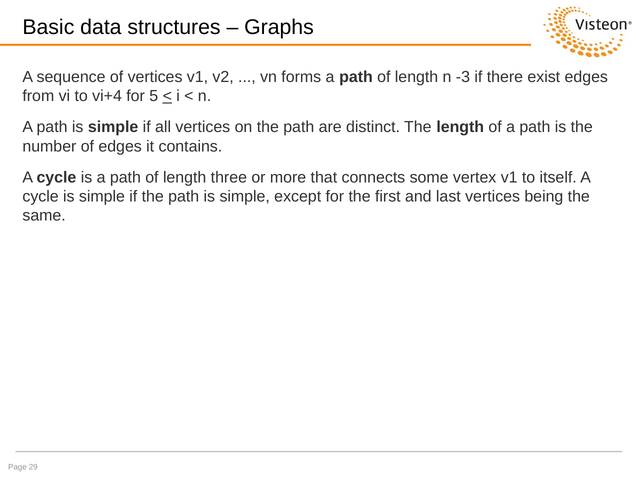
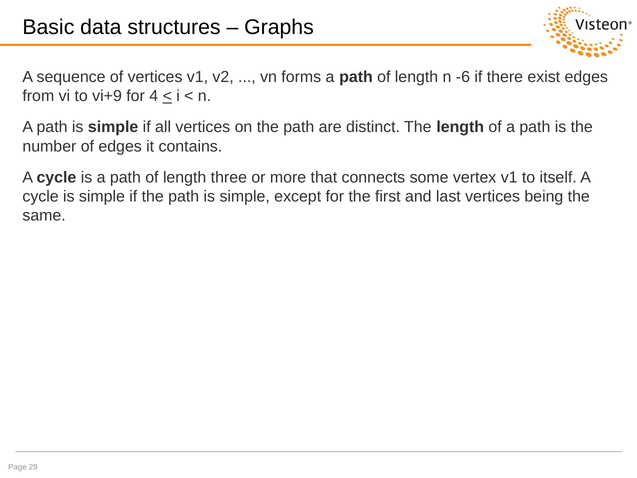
-3: -3 -> -6
vi+4: vi+4 -> vi+9
5: 5 -> 4
